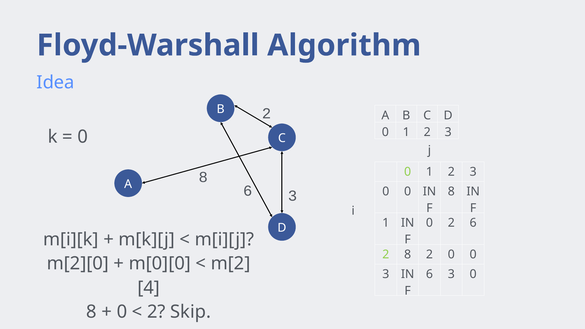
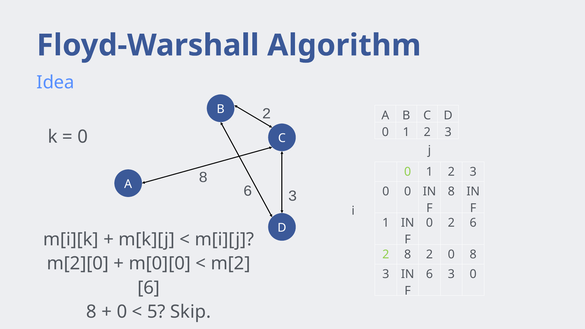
2 0 0: 0 -> 8
4 at (149, 288): 4 -> 6
2 at (156, 312): 2 -> 5
